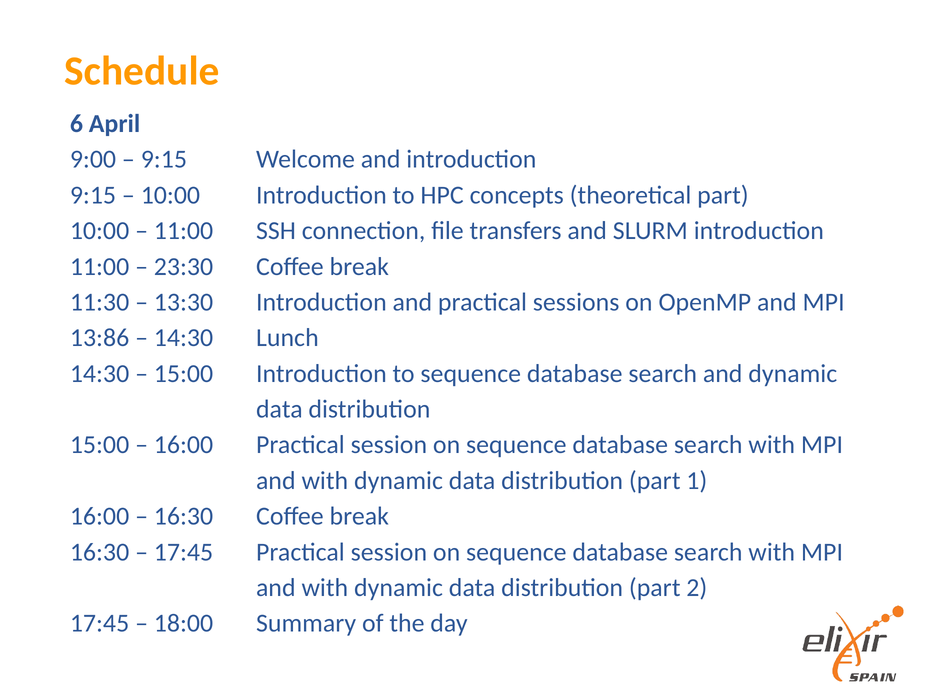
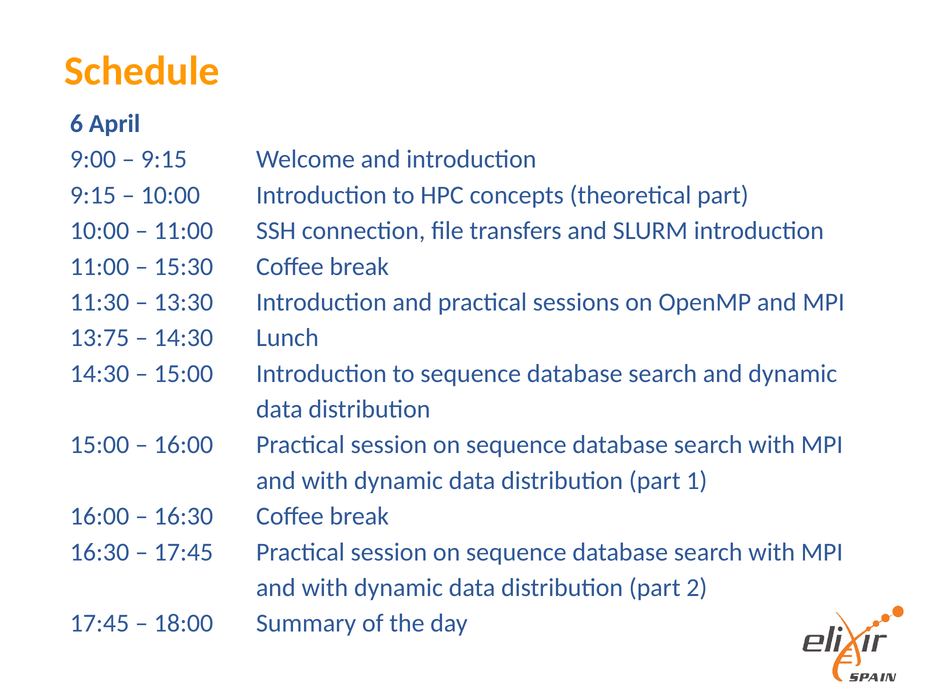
23:30: 23:30 -> 15:30
13:86: 13:86 -> 13:75
